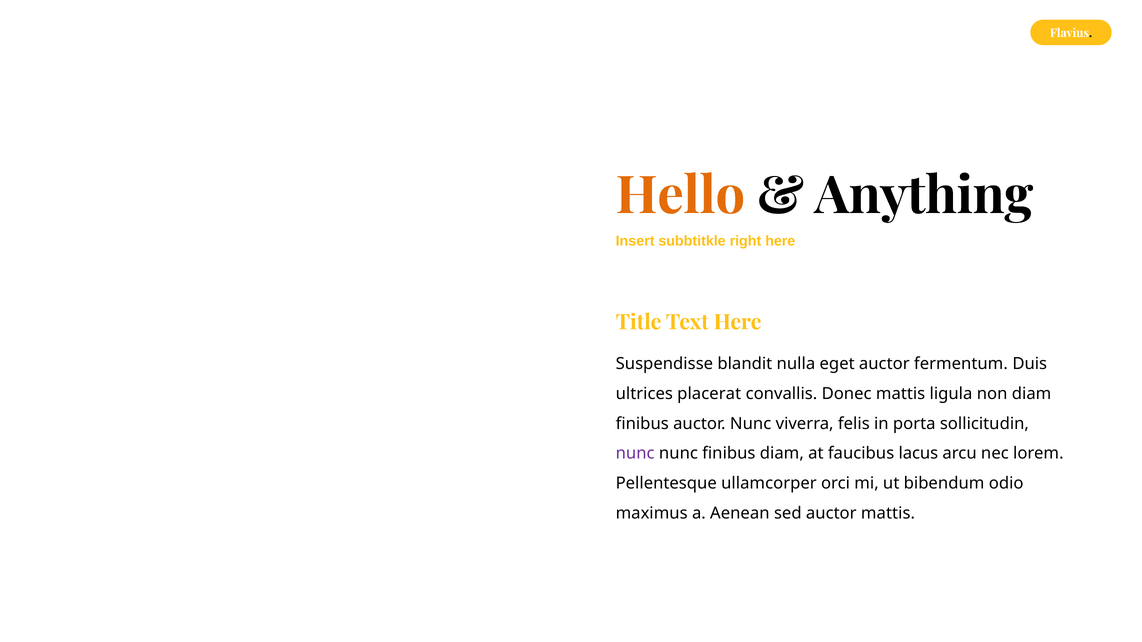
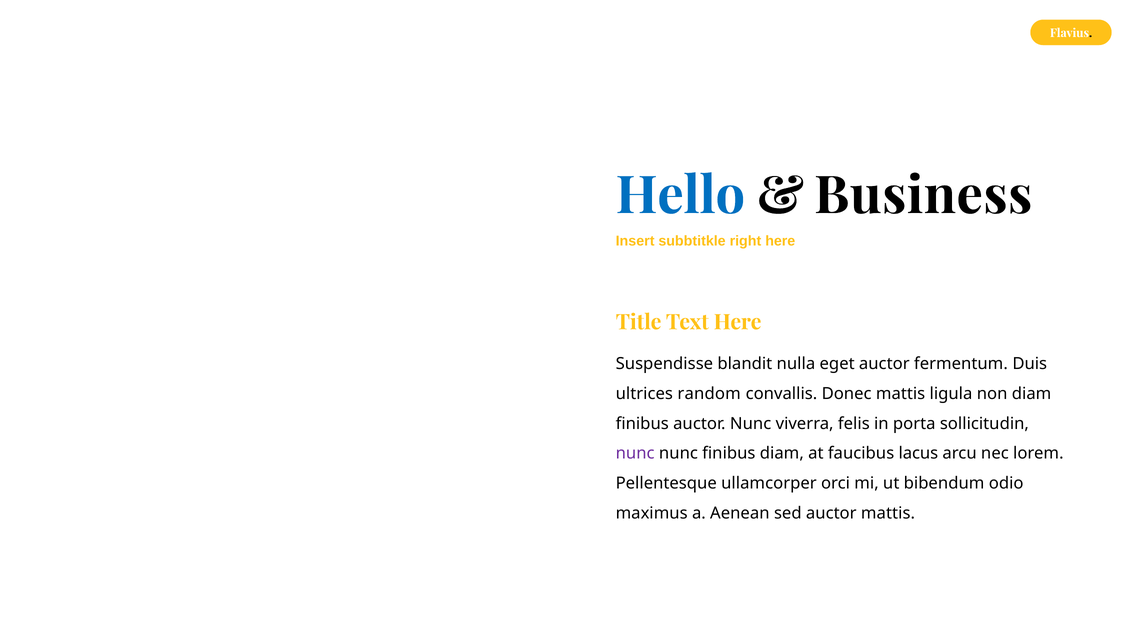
Hello colour: orange -> blue
Anything: Anything -> Business
placerat: placerat -> random
